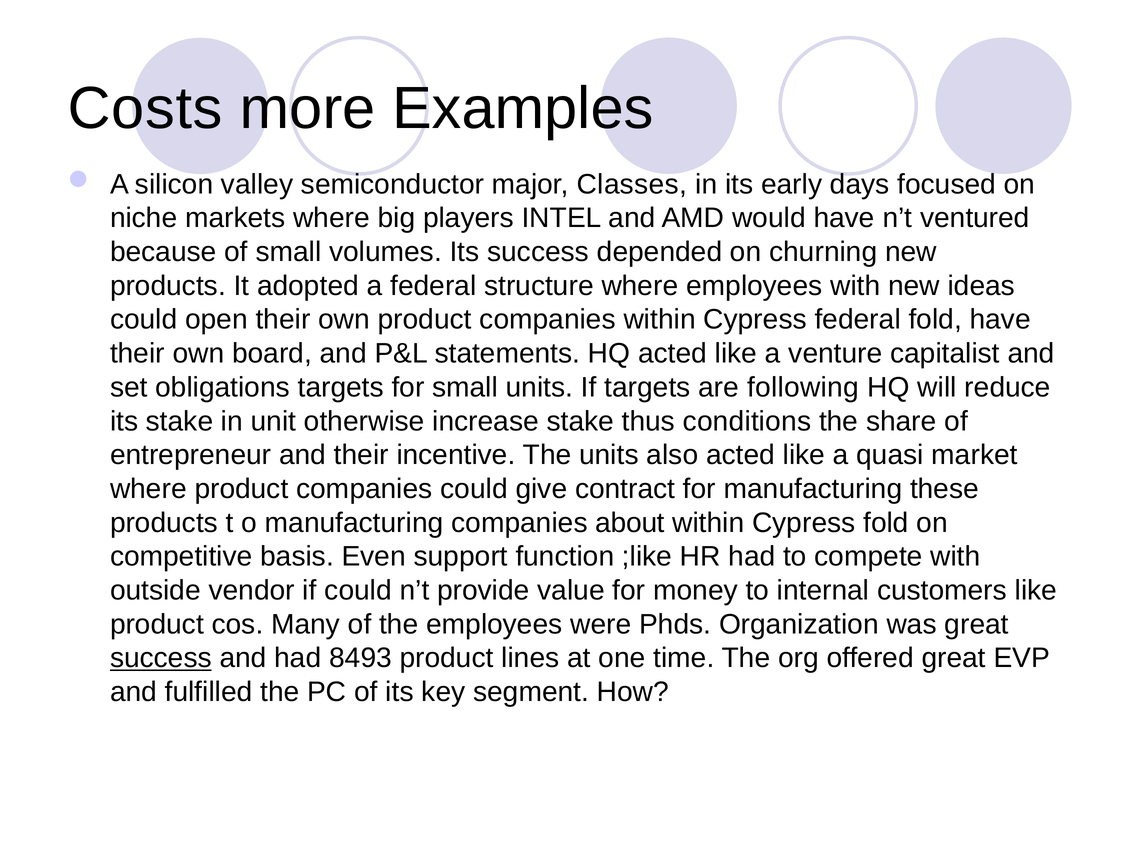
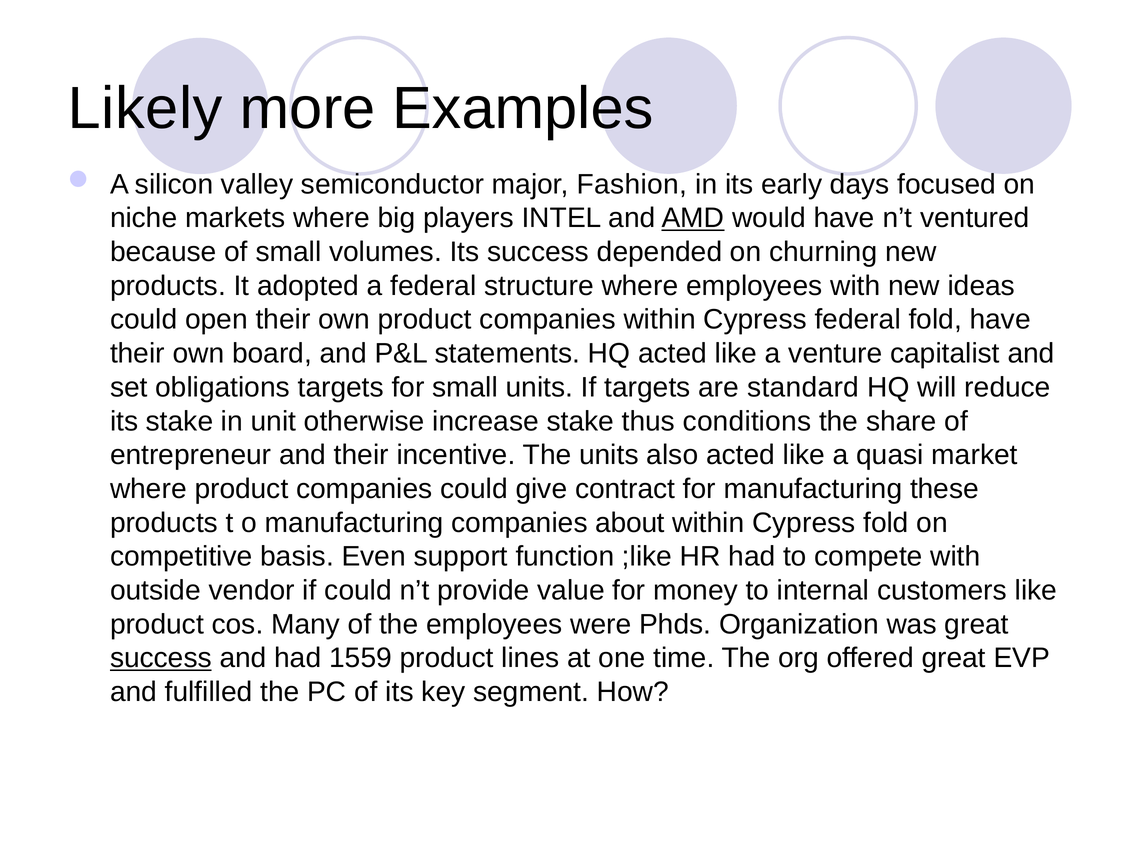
Costs: Costs -> Likely
Classes: Classes -> Fashion
AMD underline: none -> present
following: following -> standard
8493: 8493 -> 1559
